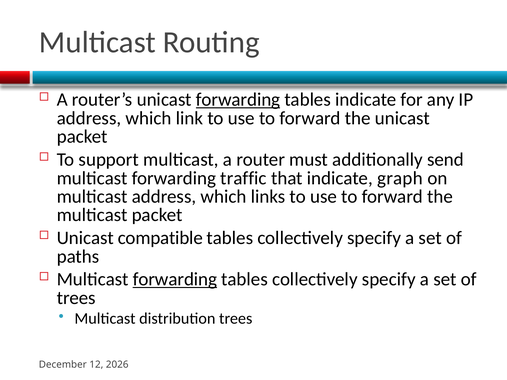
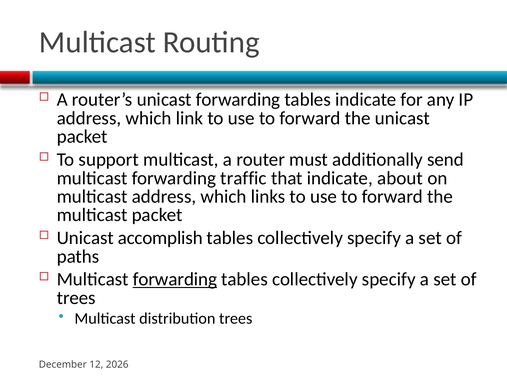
forwarding at (238, 100) underline: present -> none
graph: graph -> about
compatible: compatible -> accomplish
